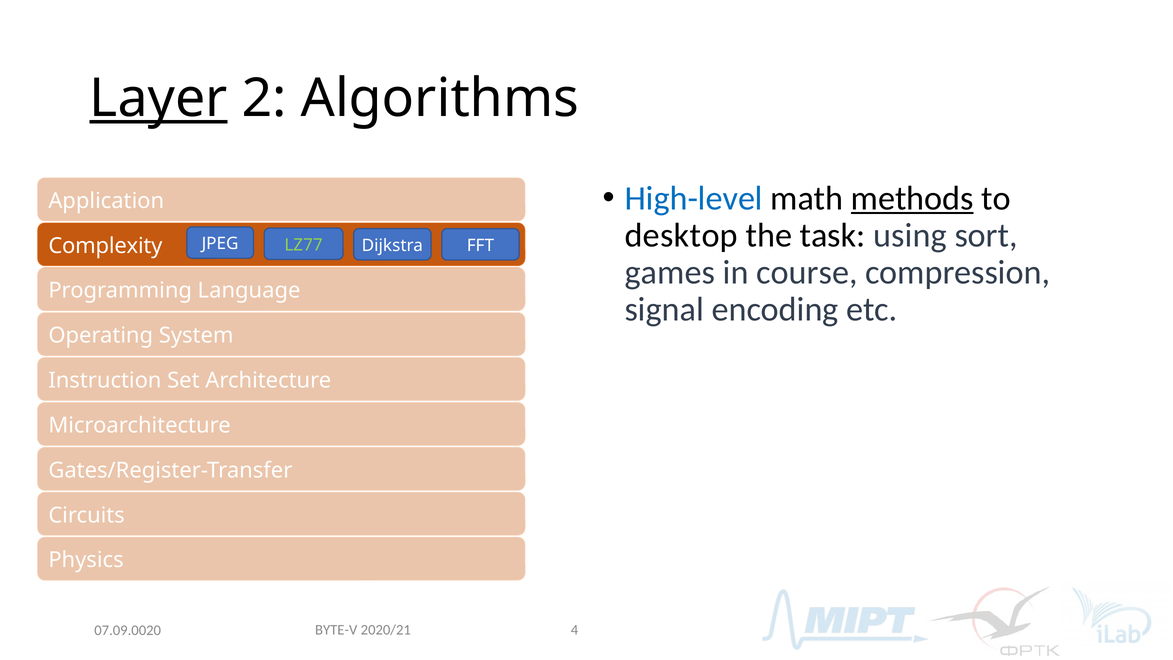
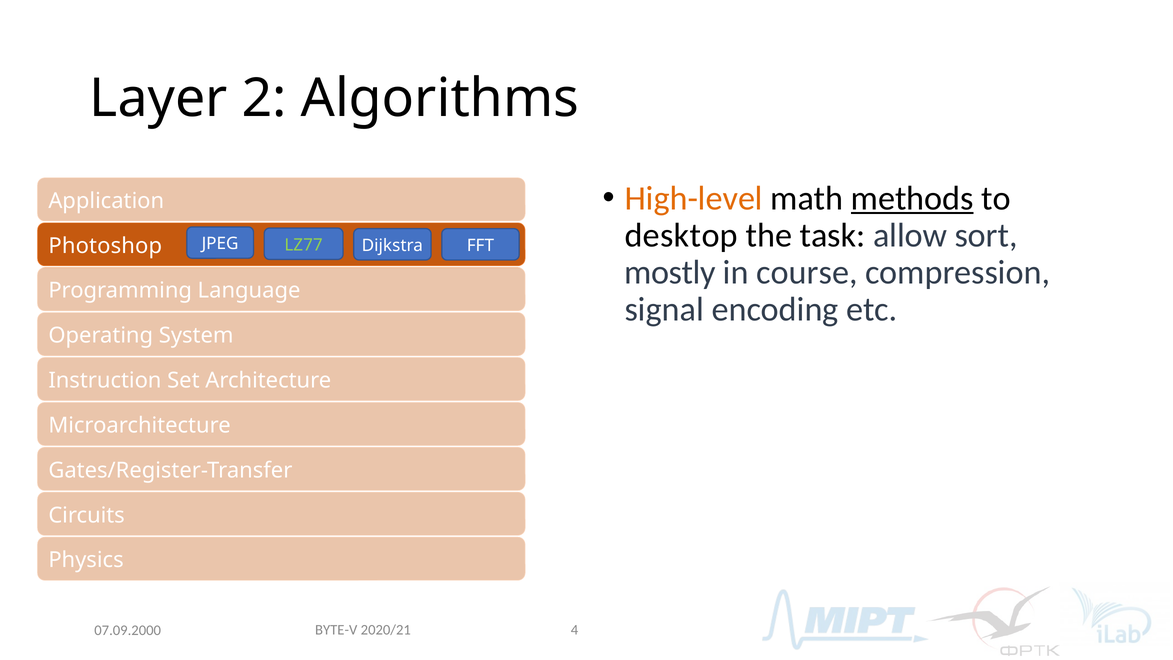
Layer underline: present -> none
High-level colour: blue -> orange
using: using -> allow
Complexity: Complexity -> Photoshop
games: games -> mostly
07.09.0020: 07.09.0020 -> 07.09.2000
